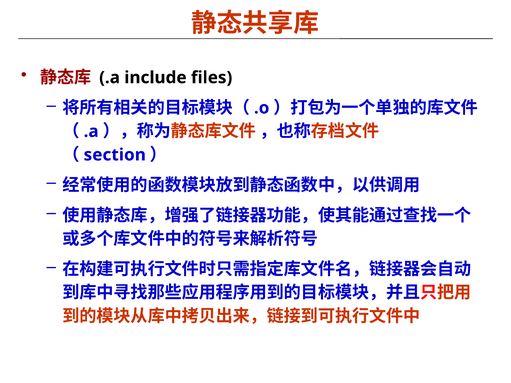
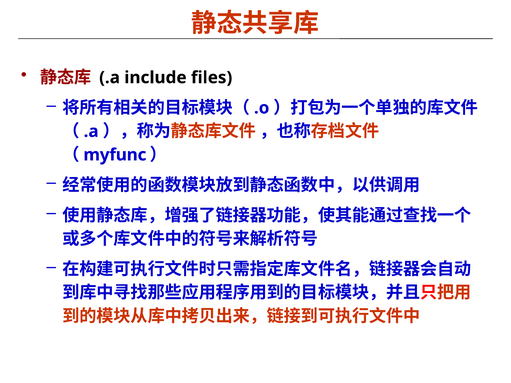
section: section -> myfunc
